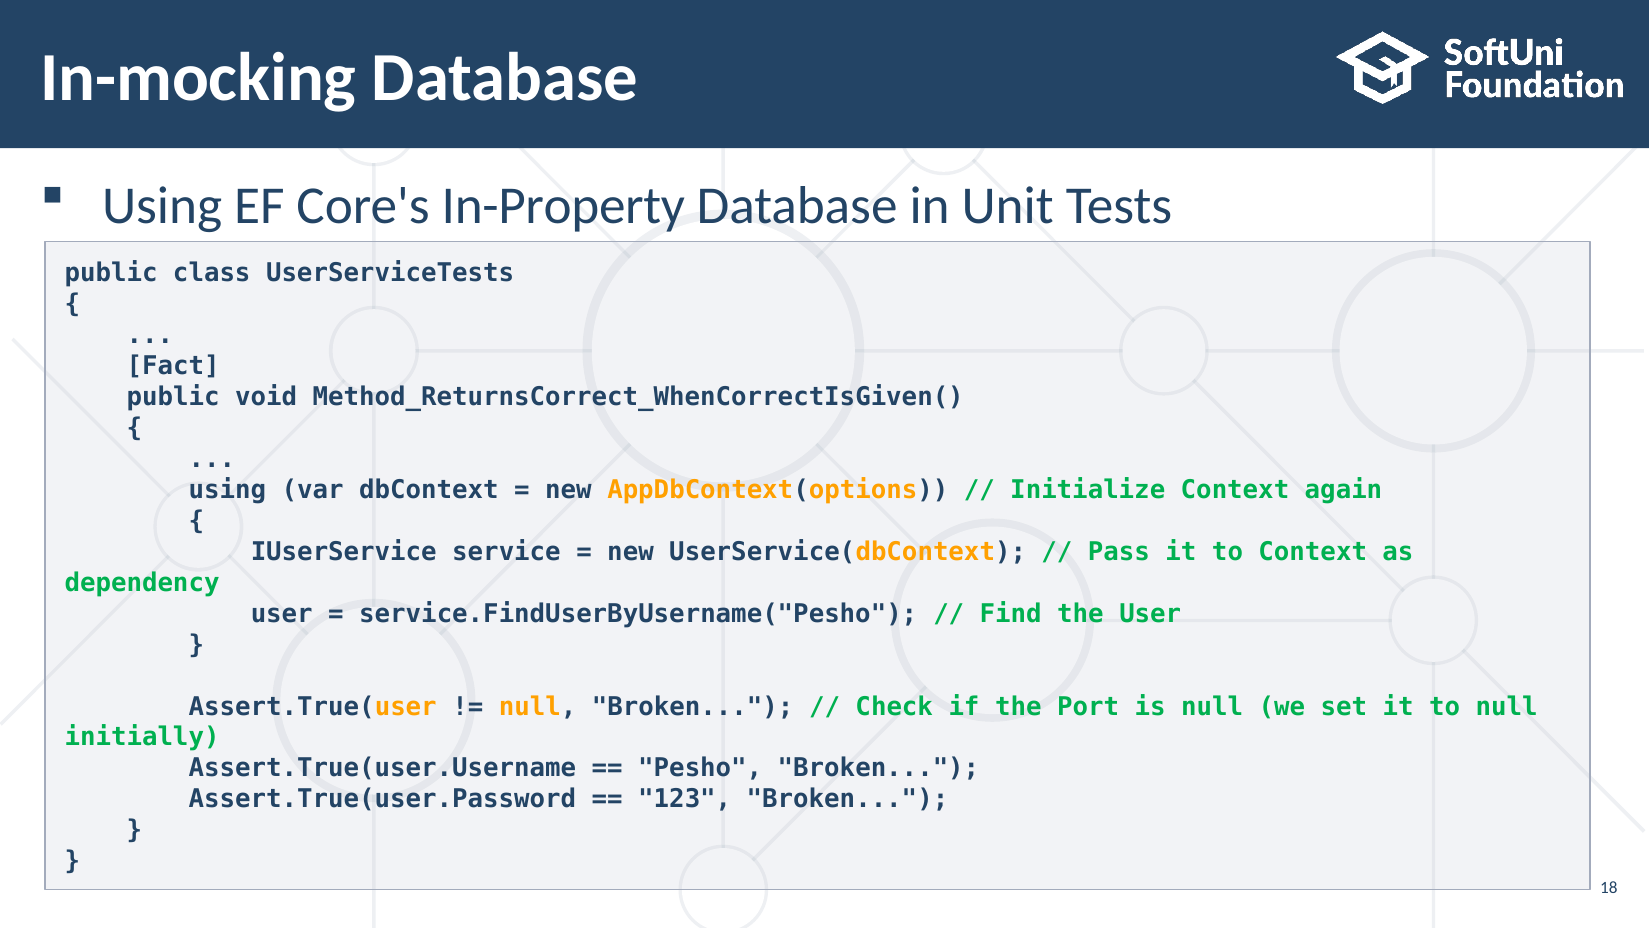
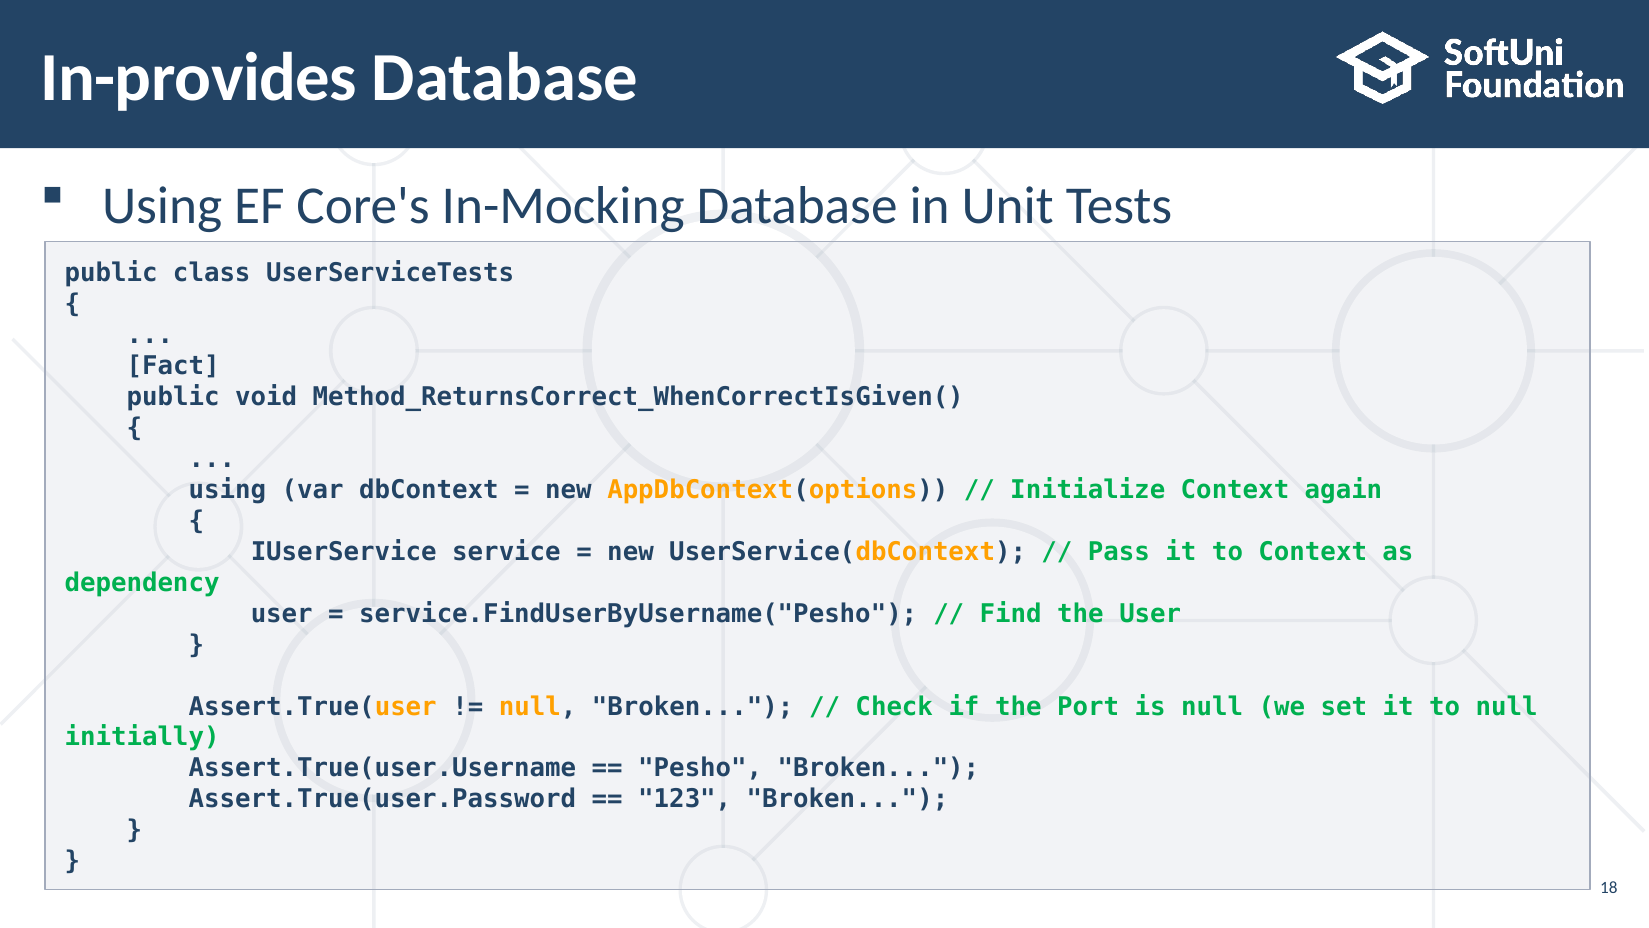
In-mocking: In-mocking -> In-provides
In-Property: In-Property -> In-Mocking
